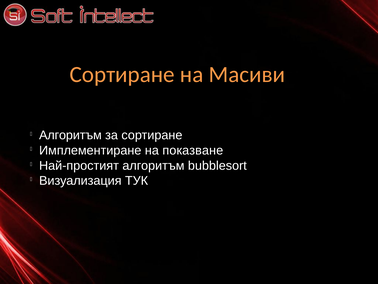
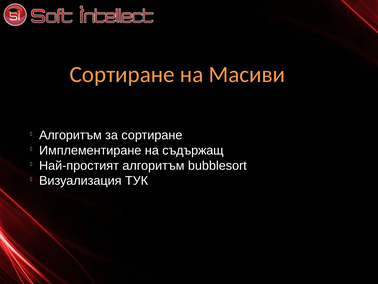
показване: показване -> съдържащ
